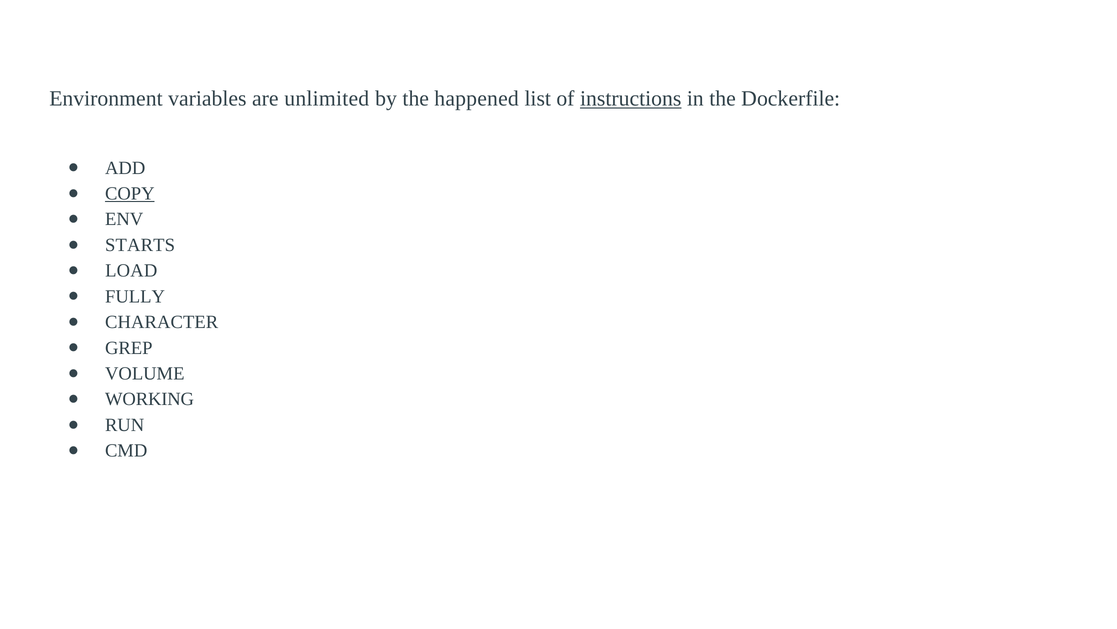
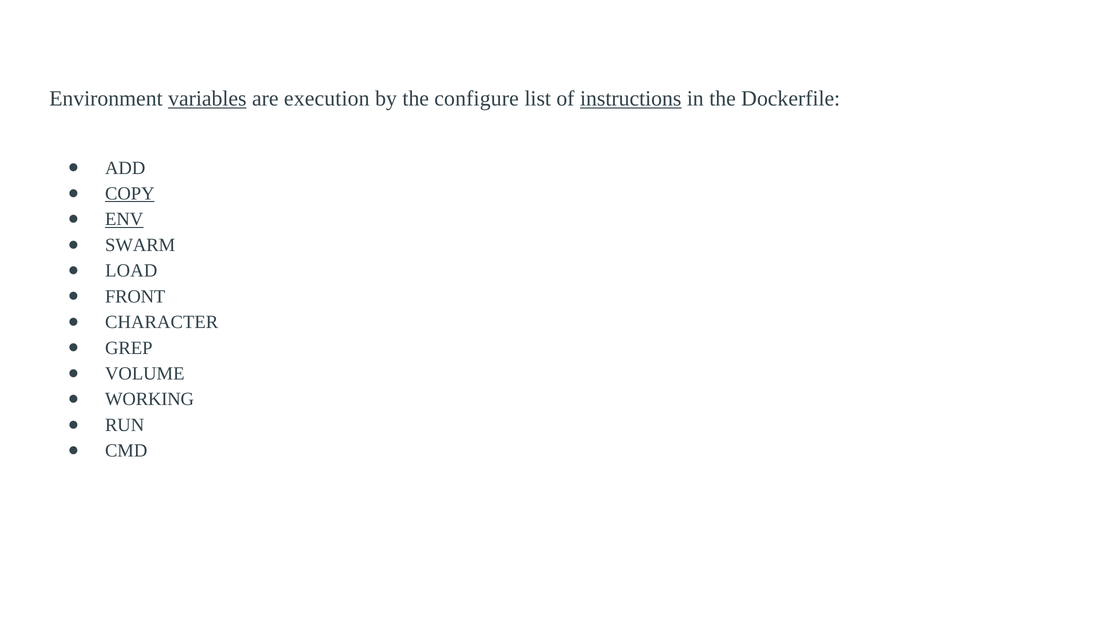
variables underline: none -> present
unlimited: unlimited -> execution
happened: happened -> configure
ENV underline: none -> present
STARTS: STARTS -> SWARM
FULLY: FULLY -> FRONT
